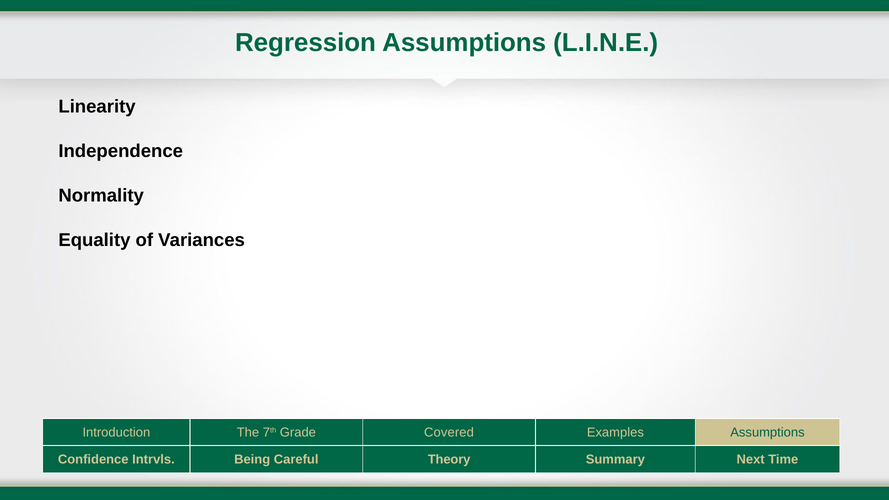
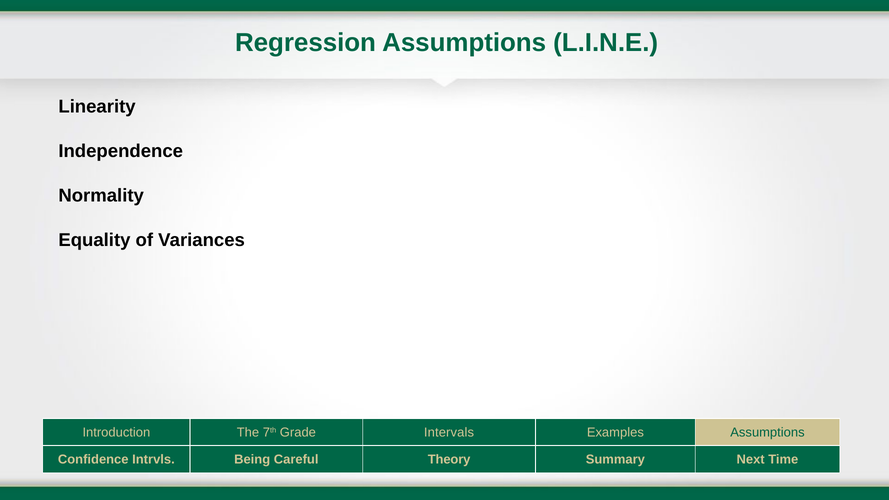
Covered: Covered -> Intervals
